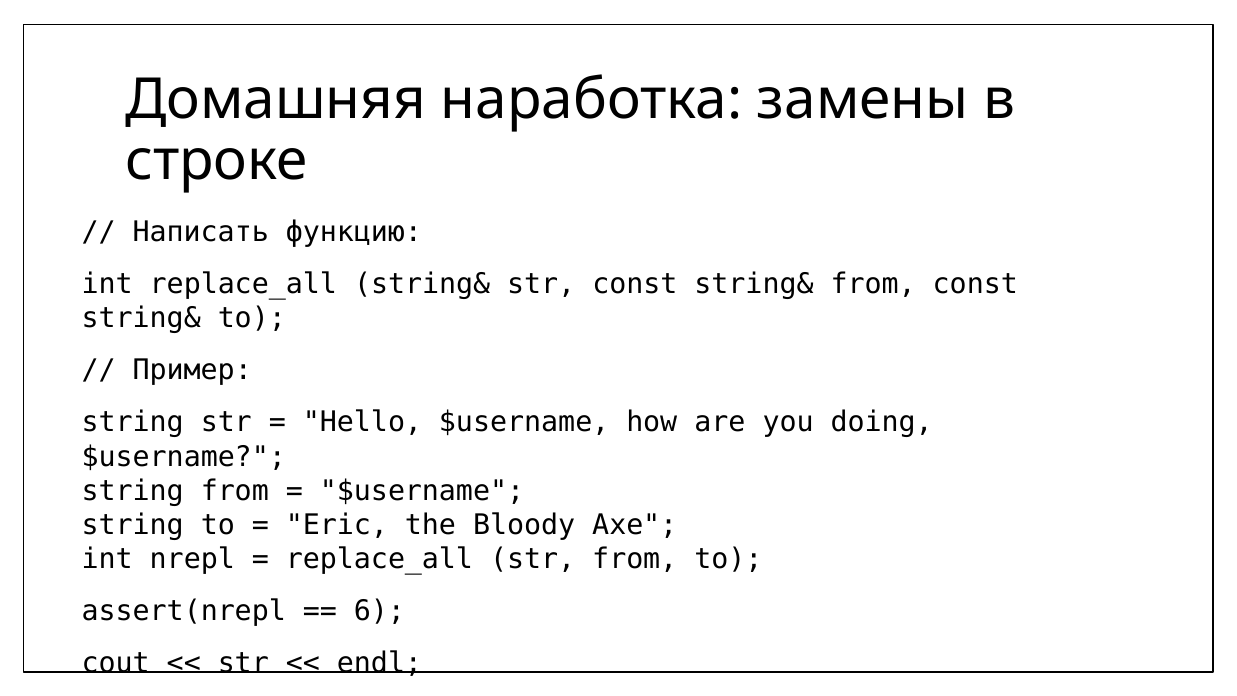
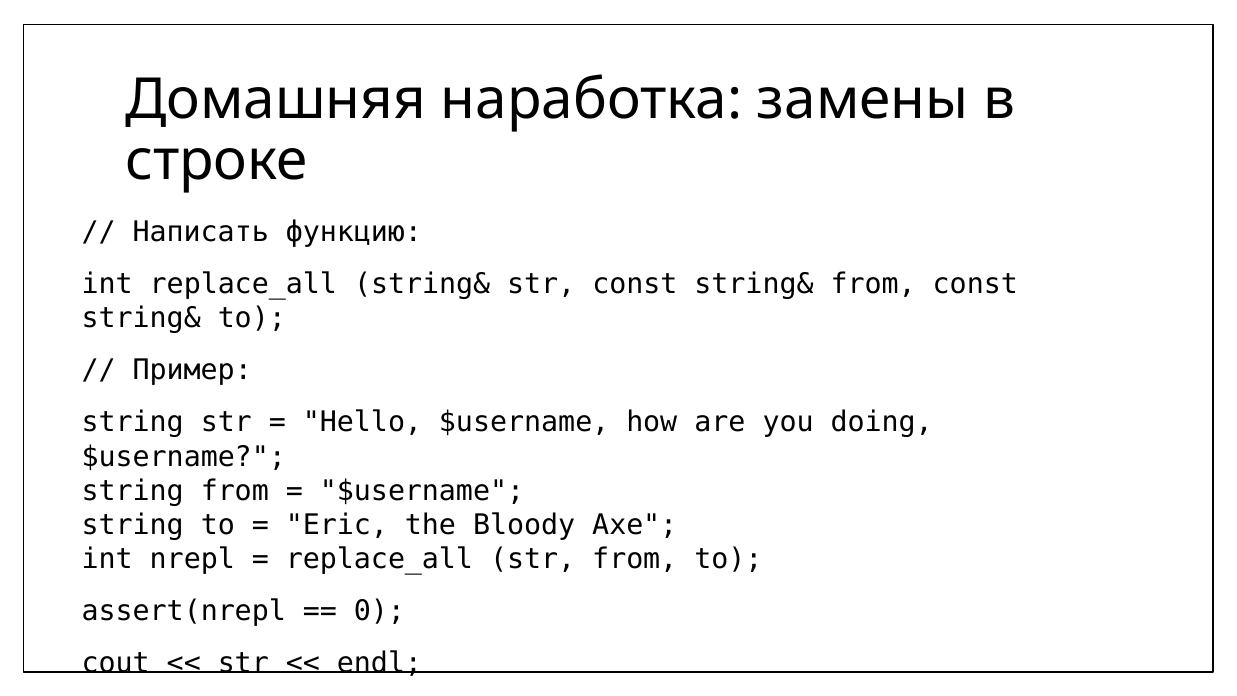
6: 6 -> 0
